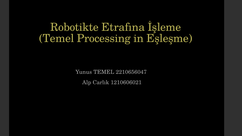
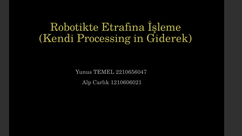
Temel at (57, 39): Temel -> Kendi
Eşleşme: Eşleşme -> Giderek
